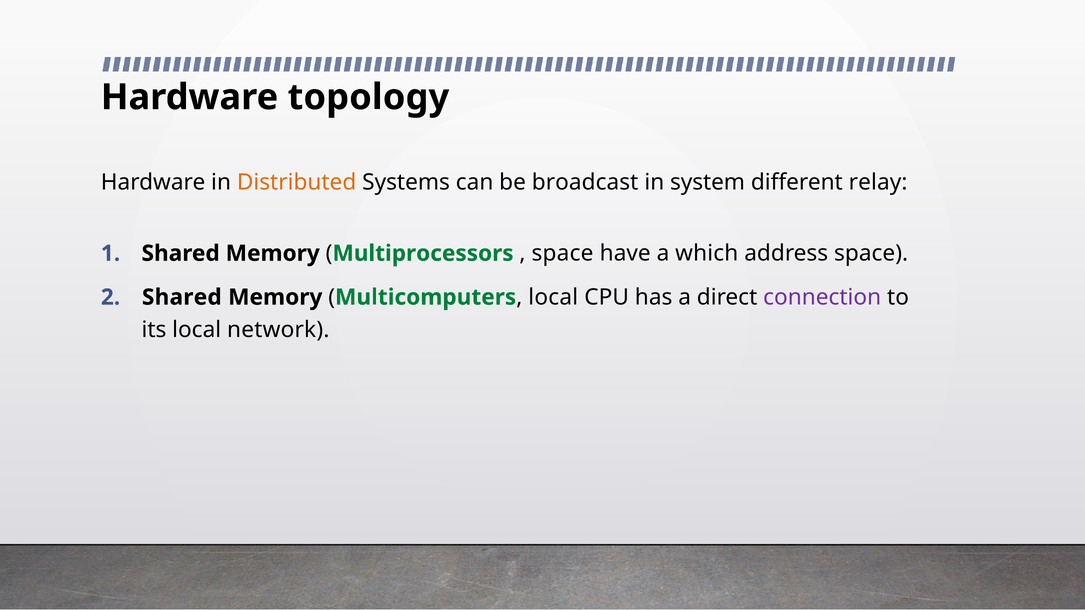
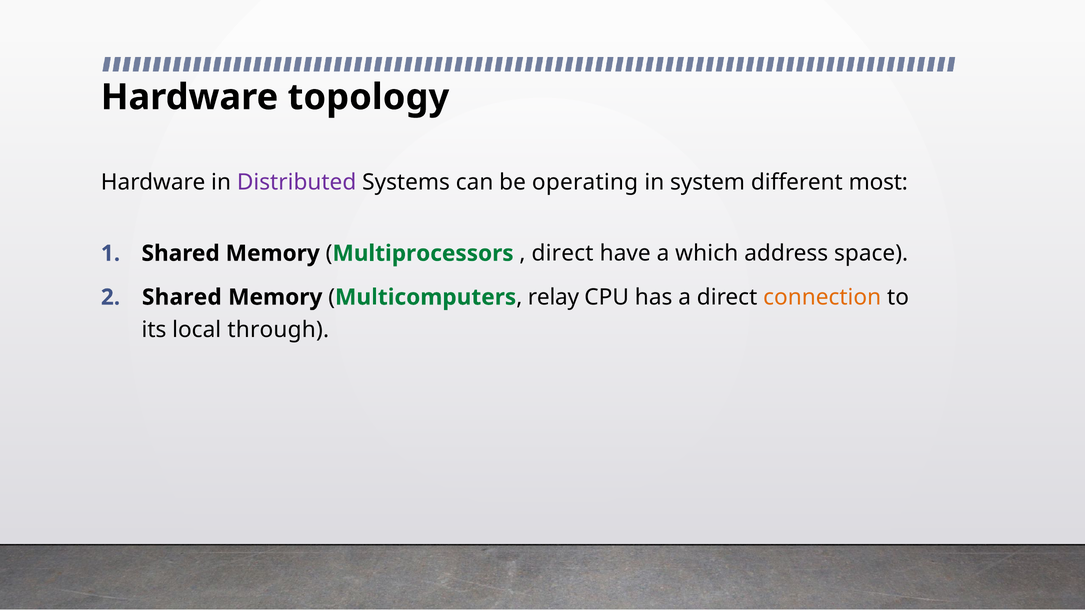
Distributed colour: orange -> purple
broadcast: broadcast -> operating
relay: relay -> most
space at (563, 254): space -> direct
local at (553, 297): local -> relay
connection colour: purple -> orange
network: network -> through
